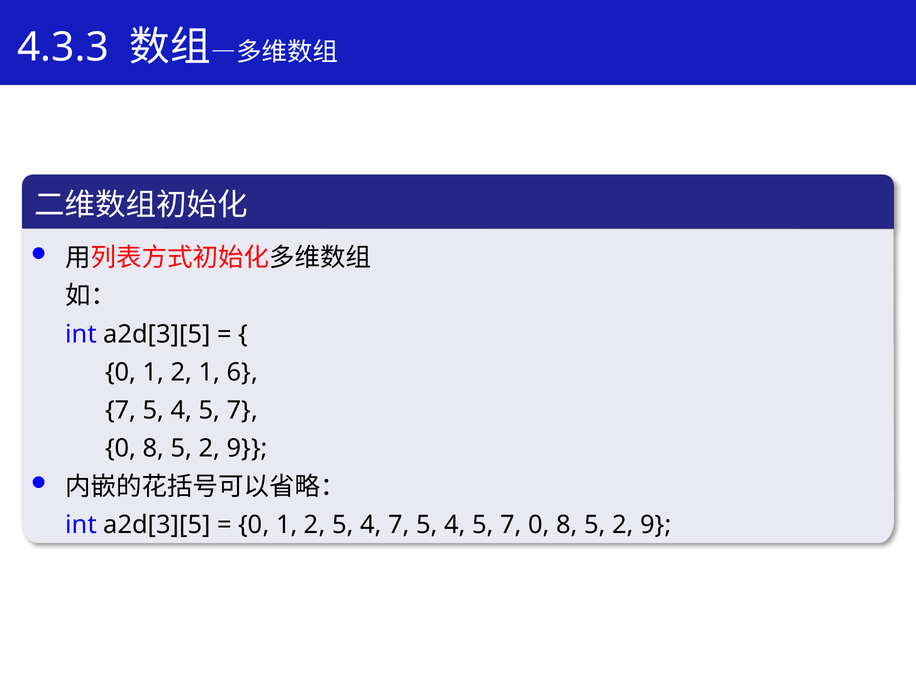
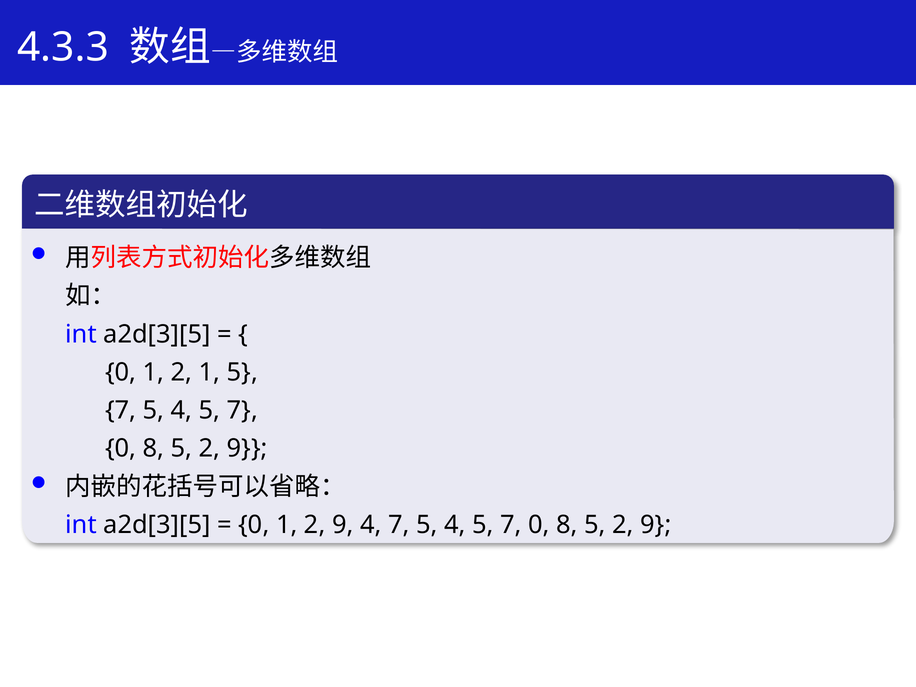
1 6: 6 -> 5
1 2 5: 5 -> 9
